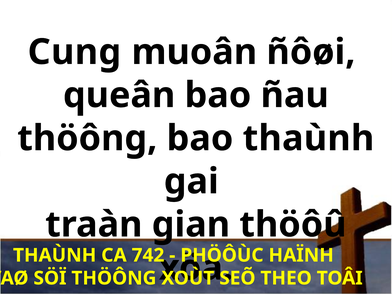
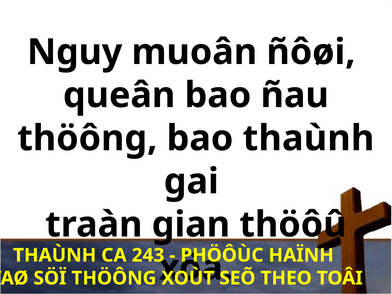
Cung: Cung -> Nguy
742: 742 -> 243
